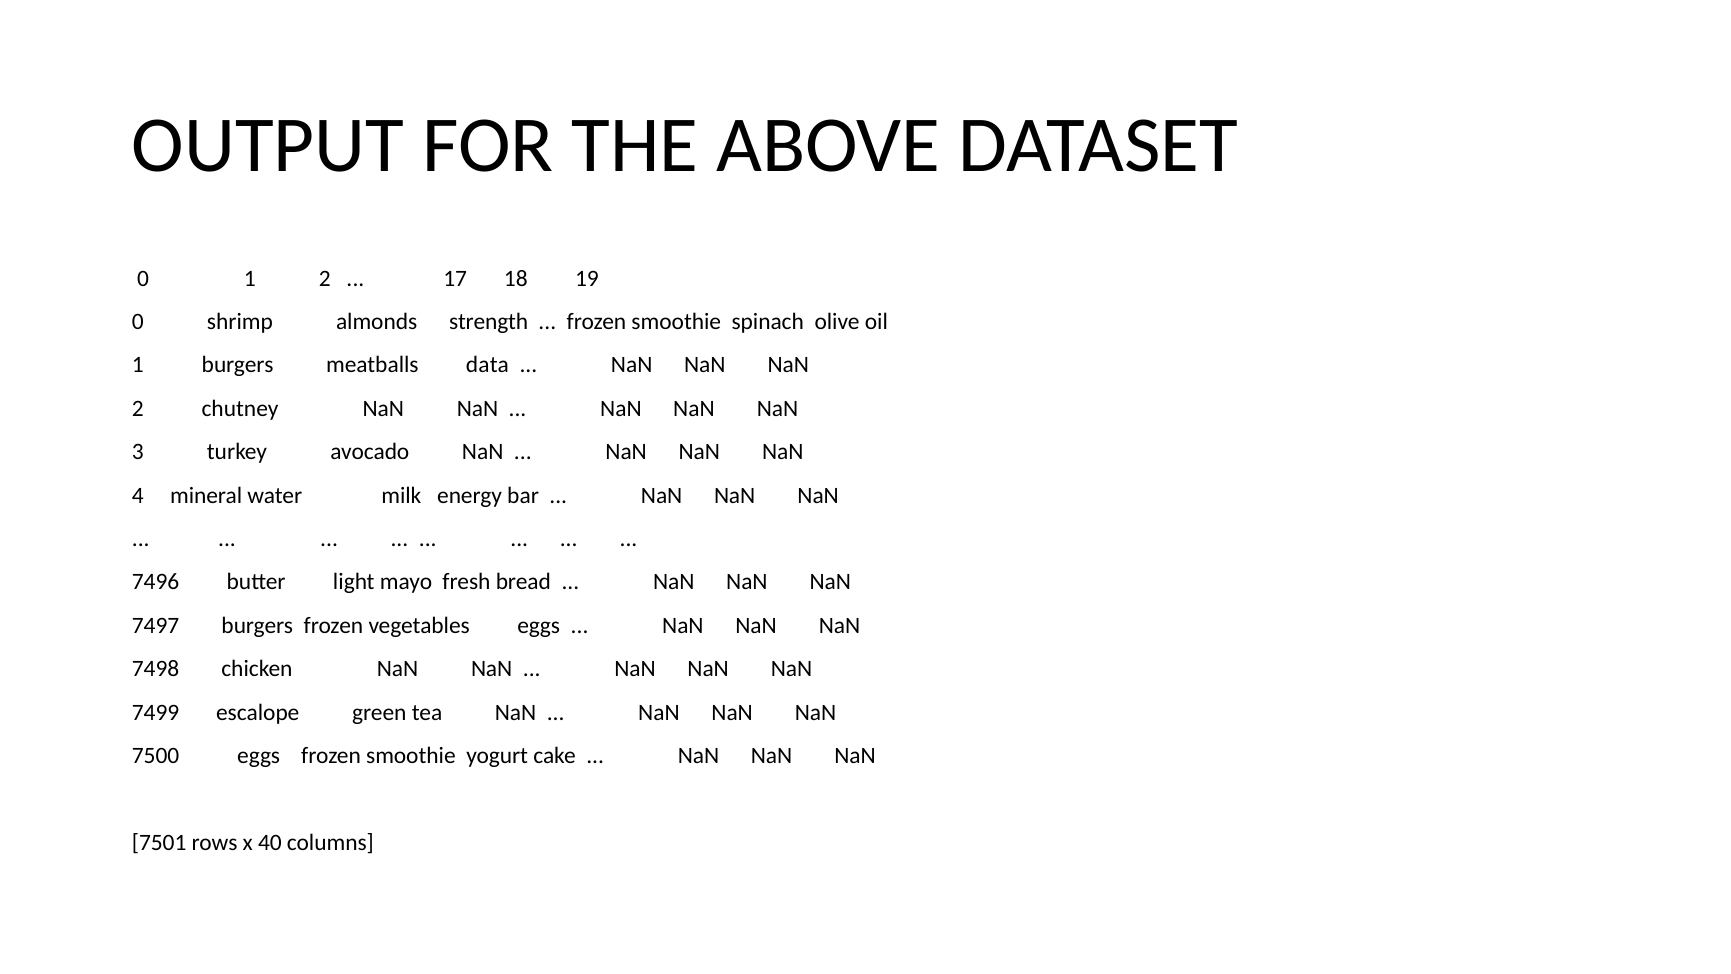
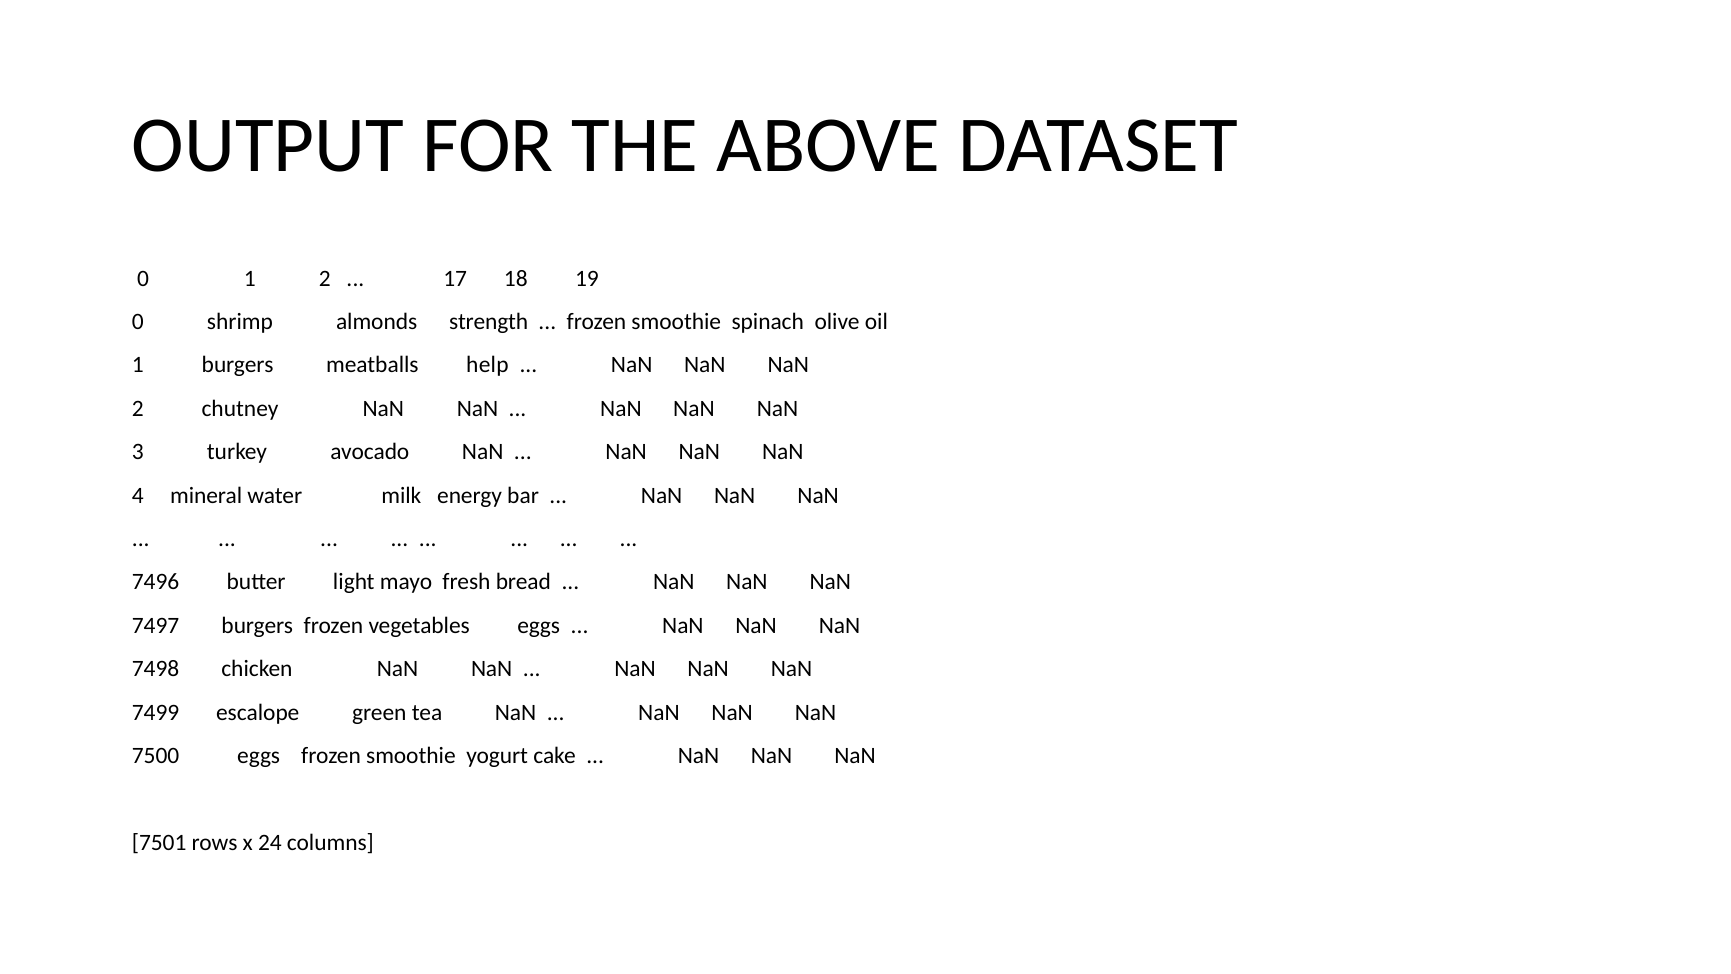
data: data -> help
40: 40 -> 24
